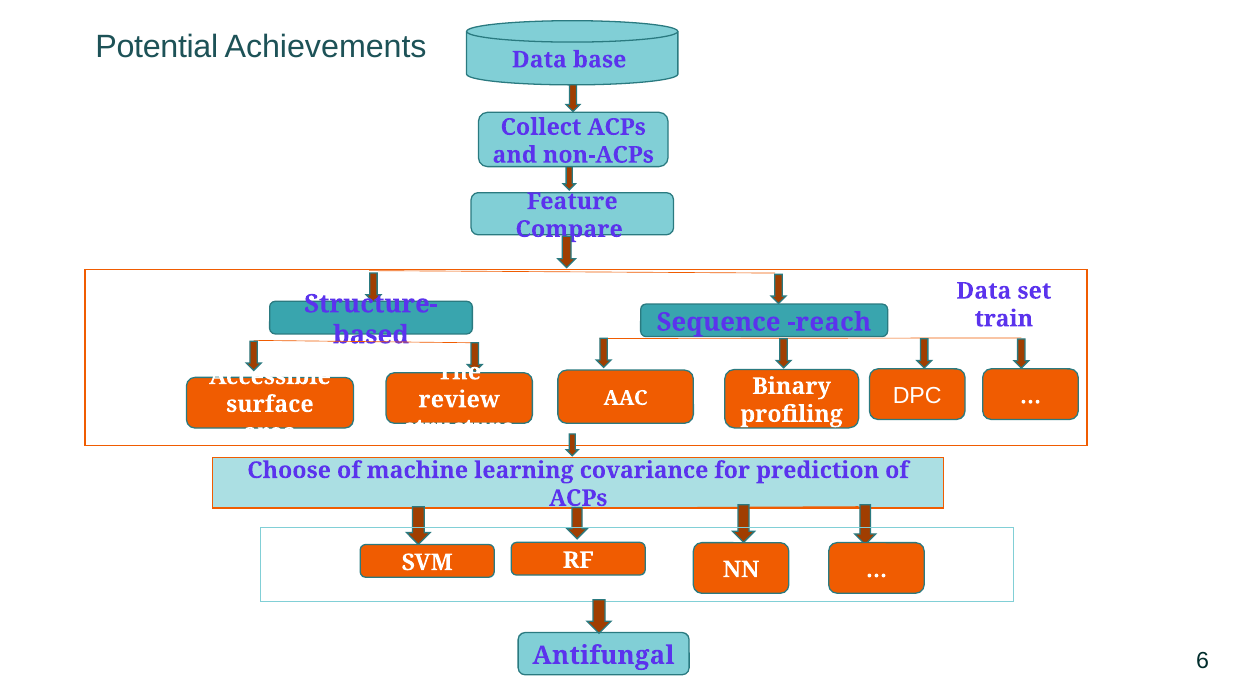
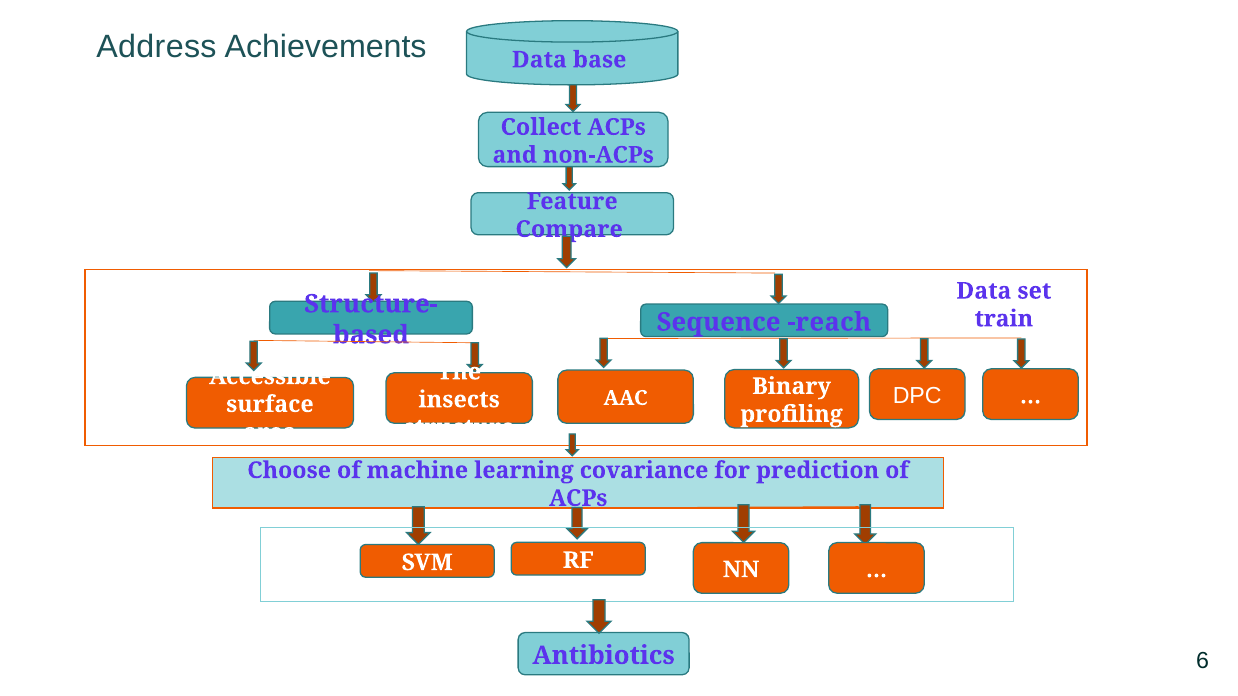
Potential: Potential -> Address
review: review -> insects
Antifungal: Antifungal -> Antibiotics
